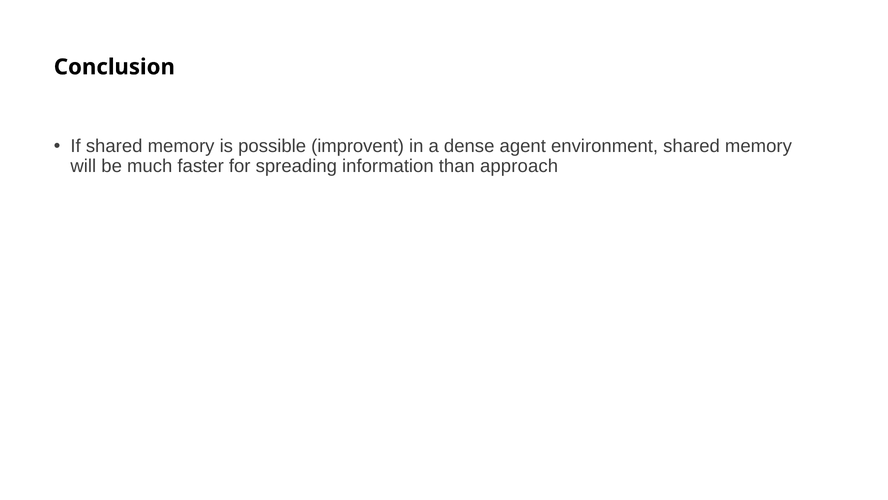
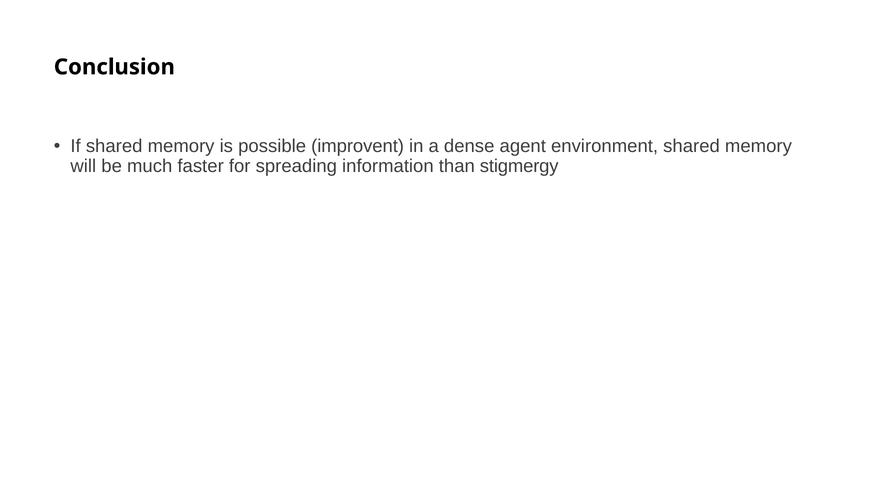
approach: approach -> stigmergy
